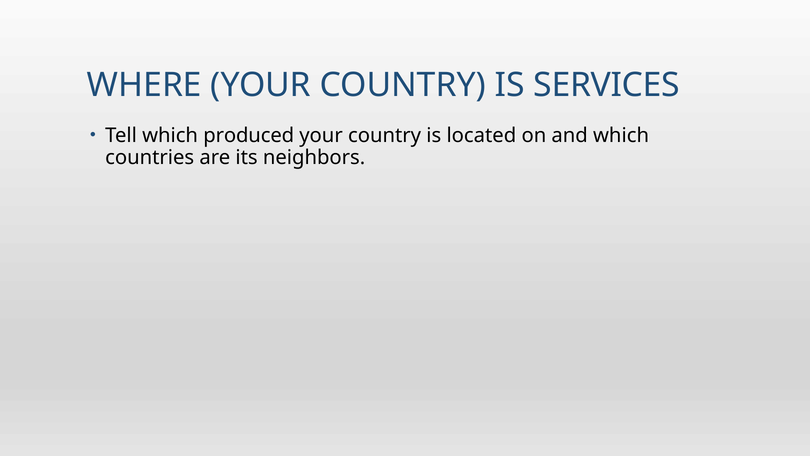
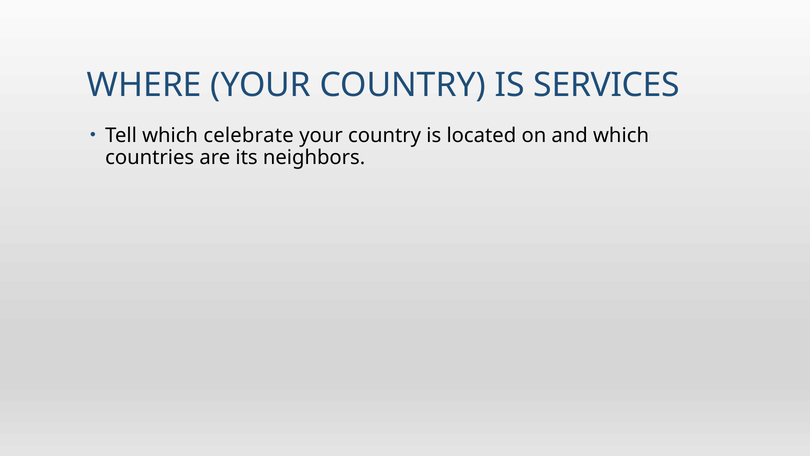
produced: produced -> celebrate
